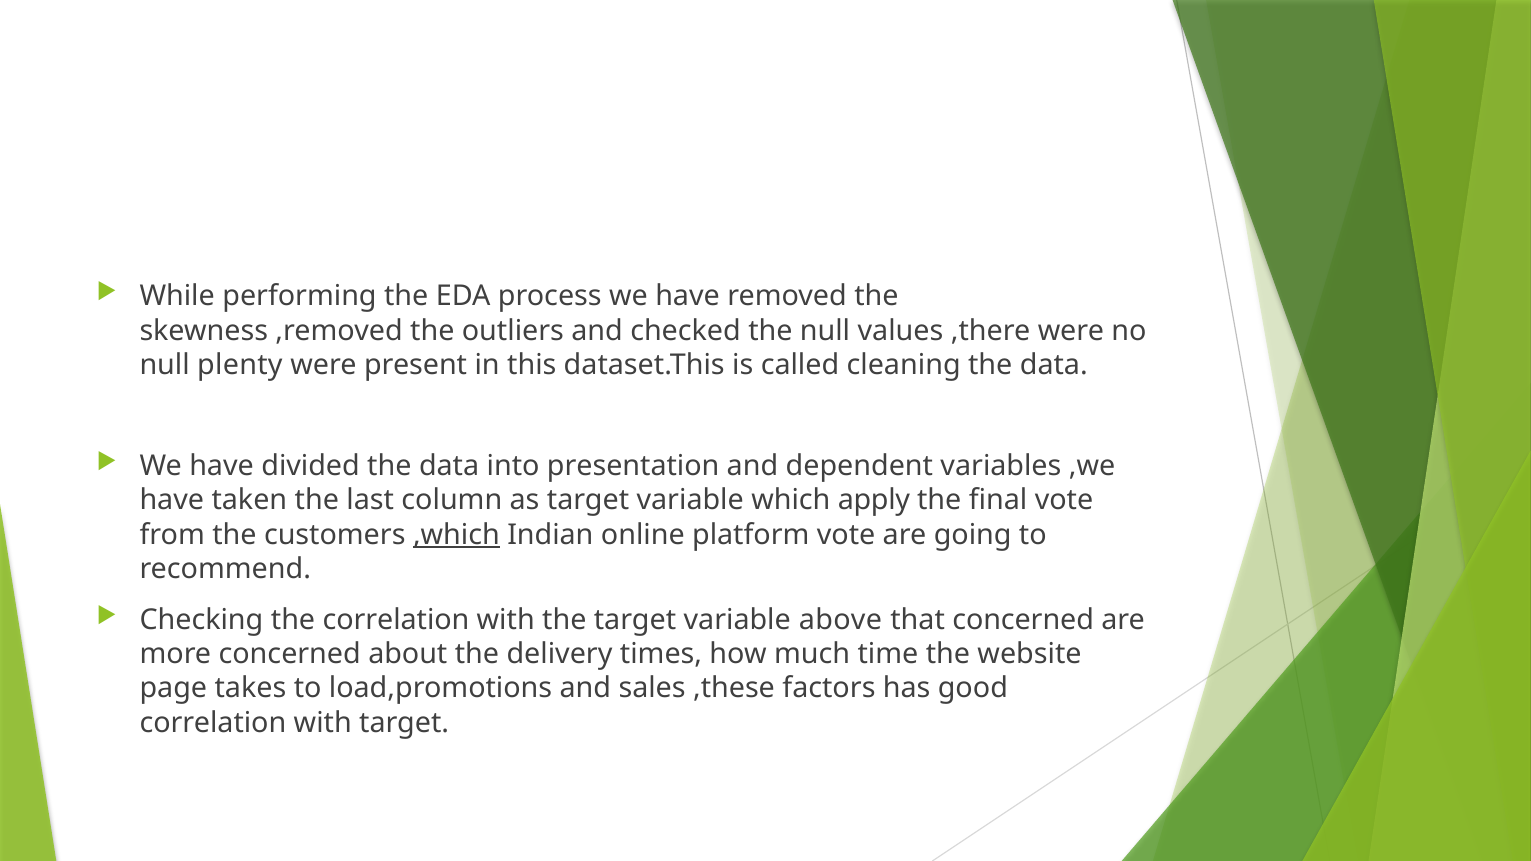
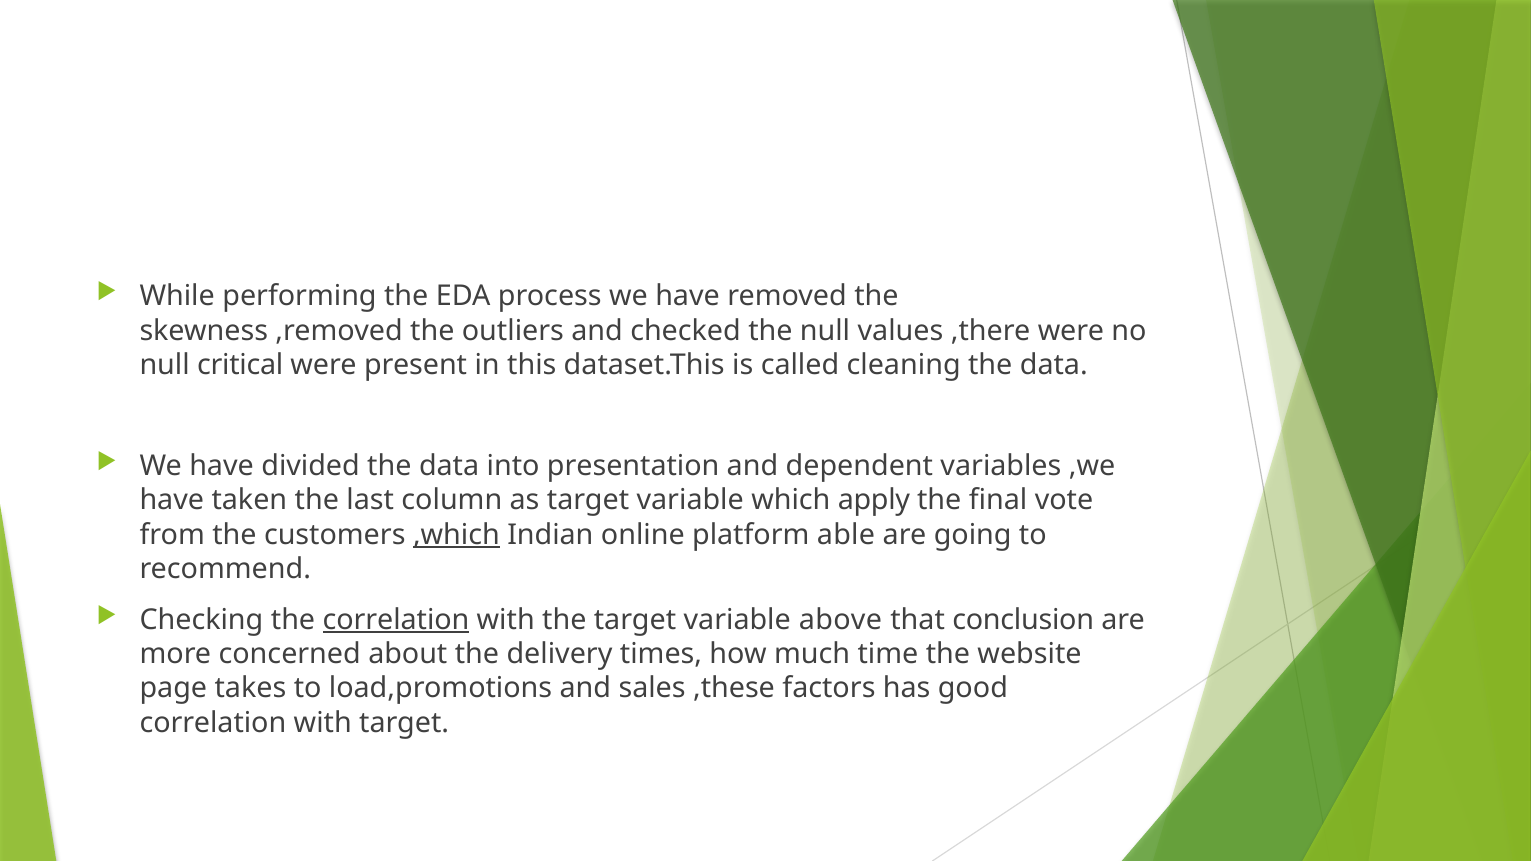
plenty: plenty -> critical
platform vote: vote -> able
correlation at (396, 620) underline: none -> present
that concerned: concerned -> conclusion
